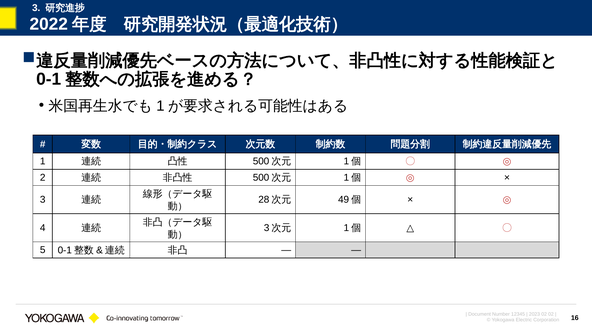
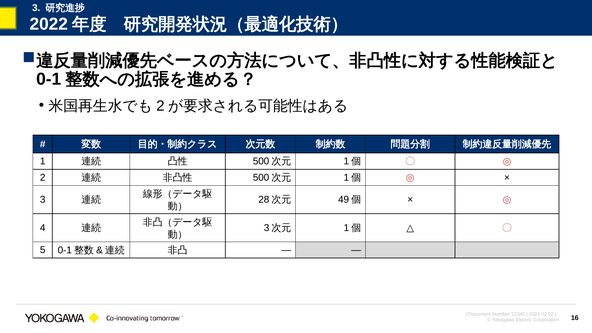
1 at (160, 106): 1 -> 2
